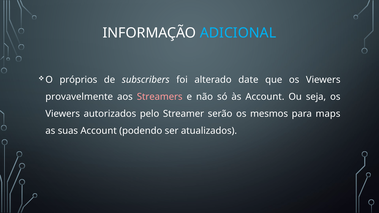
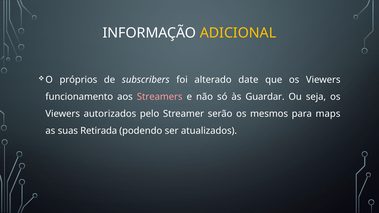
ADICIONAL colour: light blue -> yellow
provavelmente: provavelmente -> funcionamento
às Account: Account -> Guardar
suas Account: Account -> Retirada
